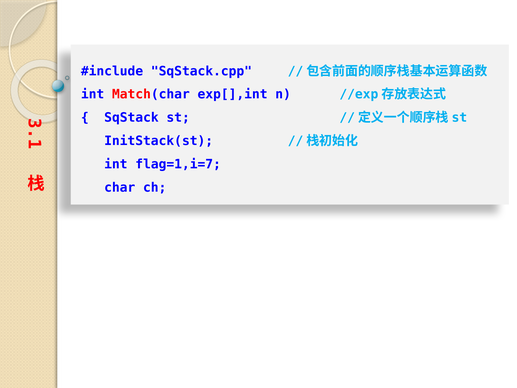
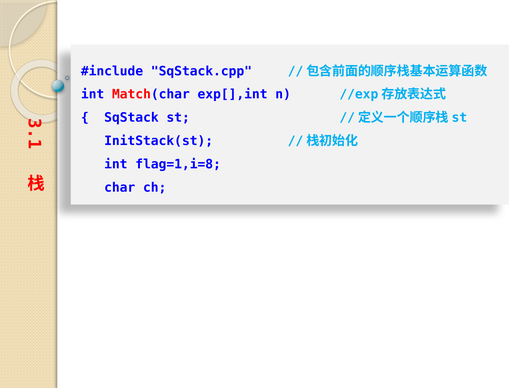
flag=1,i=7: flag=1,i=7 -> flag=1,i=8
